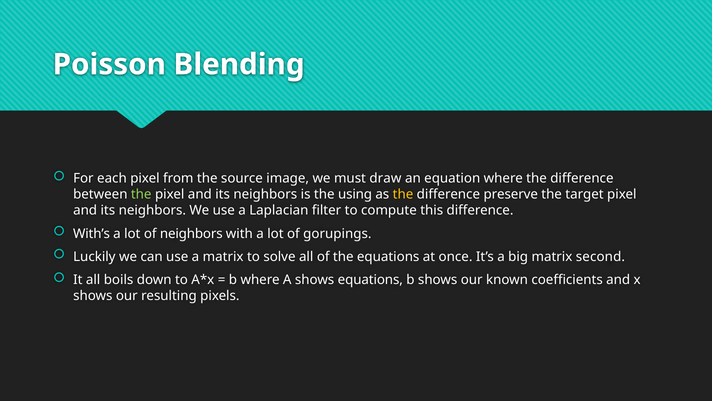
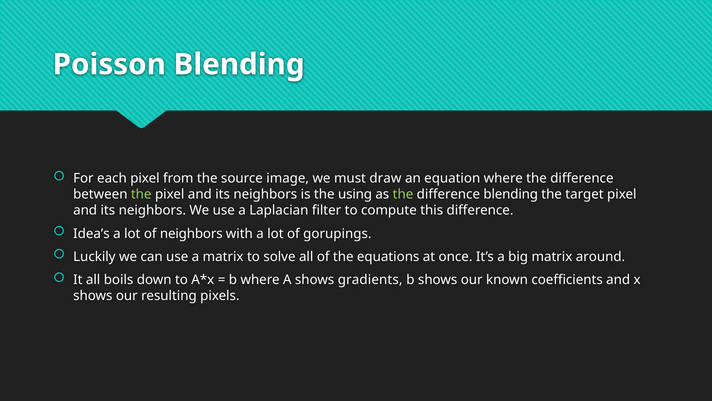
the at (403, 194) colour: yellow -> light green
difference preserve: preserve -> blending
With’s: With’s -> Idea’s
second: second -> around
shows equations: equations -> gradients
